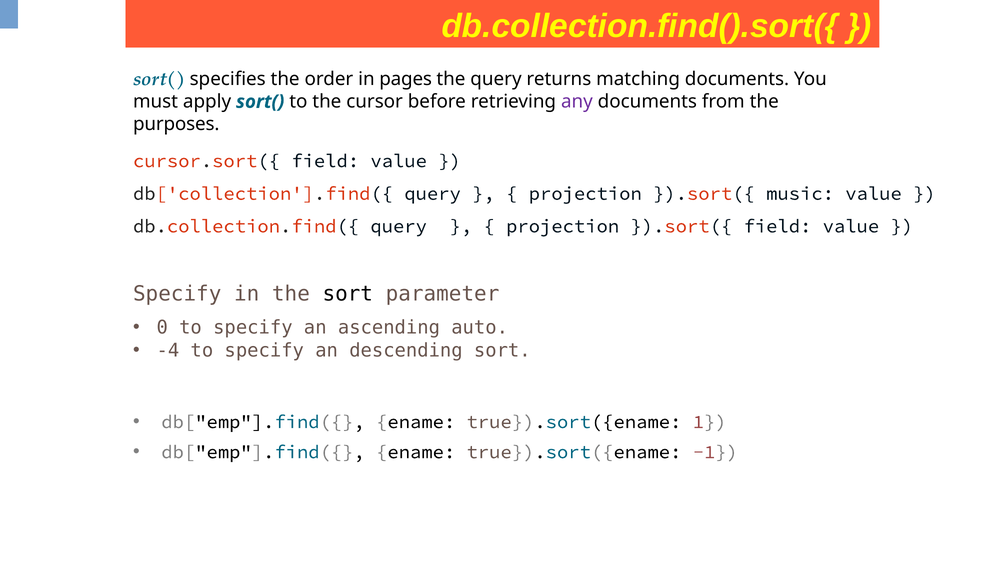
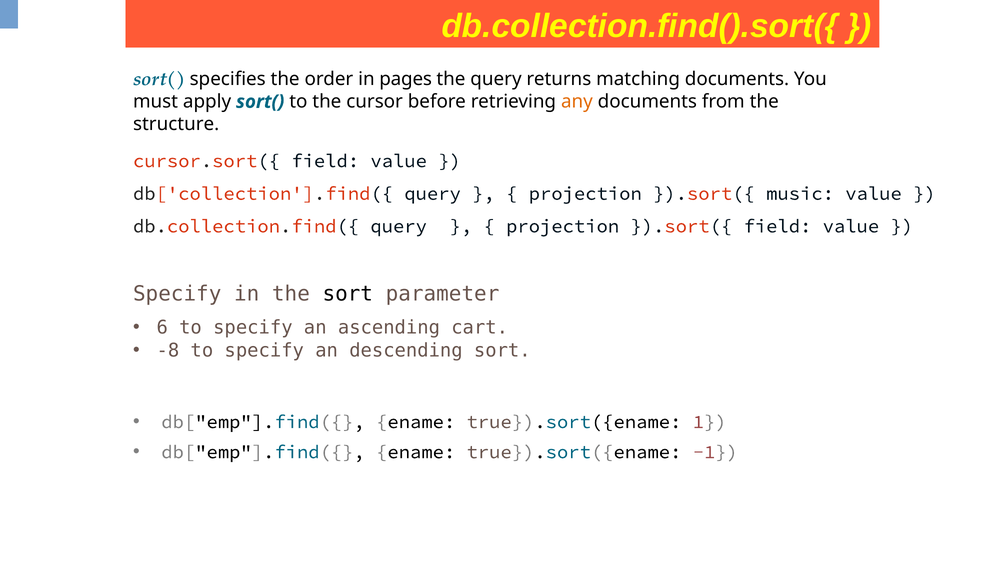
any colour: purple -> orange
purposes: purposes -> structure
0: 0 -> 6
auto: auto -> cart
-4: -4 -> -8
